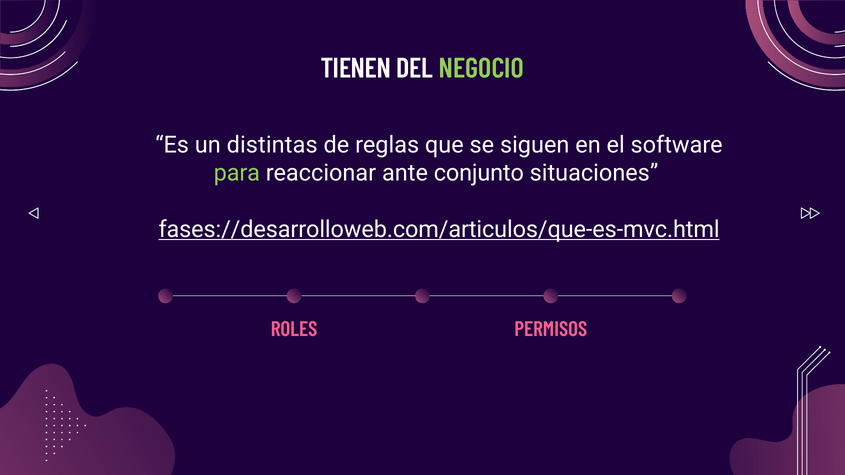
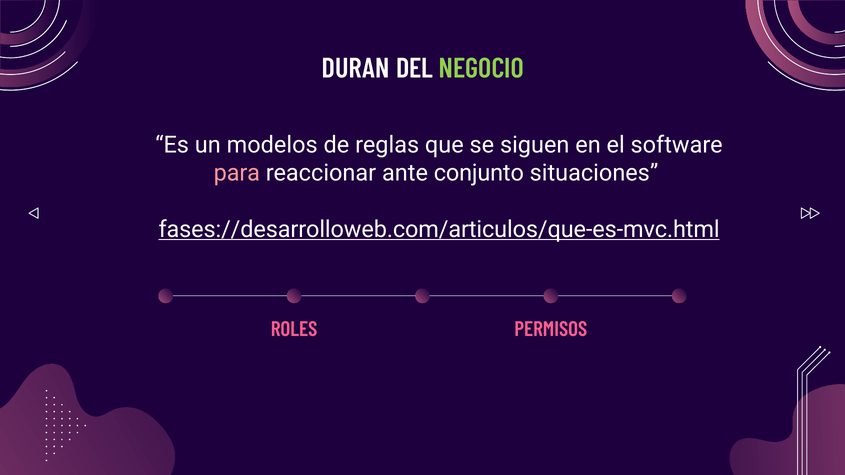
TIENEN: TIENEN -> DURAN
distintas: distintas -> modelos
para colour: light green -> pink
